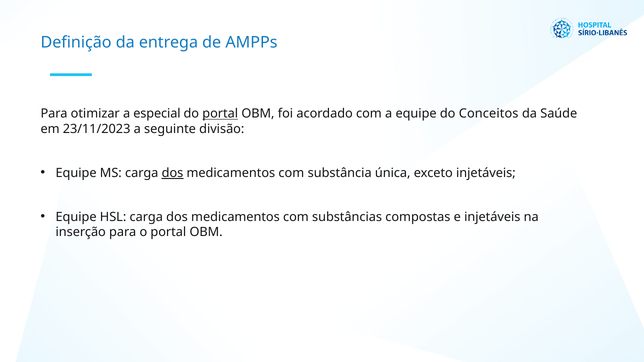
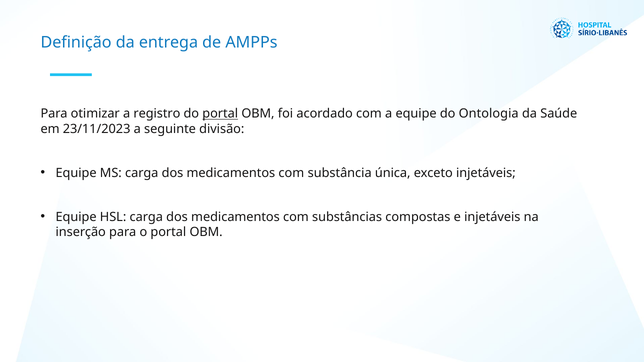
especial: especial -> registro
Conceitos: Conceitos -> Ontologia
dos at (172, 173) underline: present -> none
